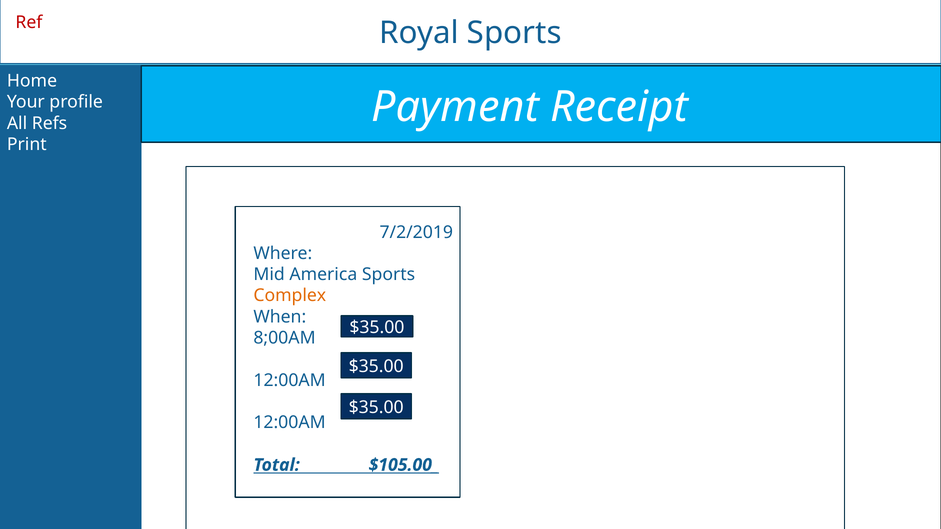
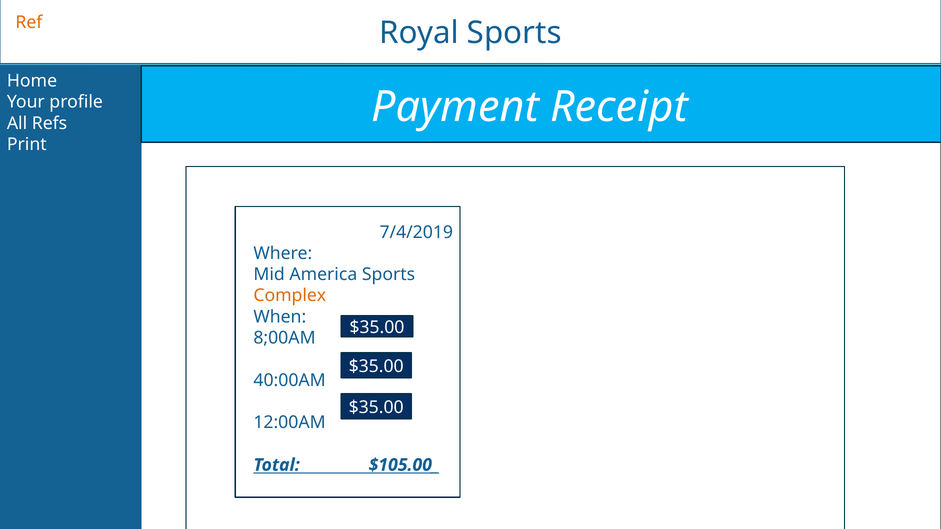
Ref colour: red -> orange
7/2/2019: 7/2/2019 -> 7/4/2019
12:00AM at (290, 381): 12:00AM -> 40:00AM
